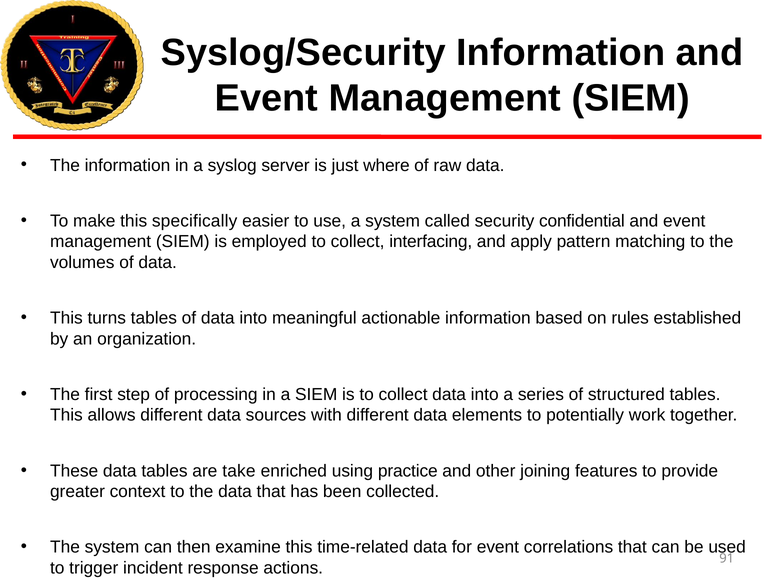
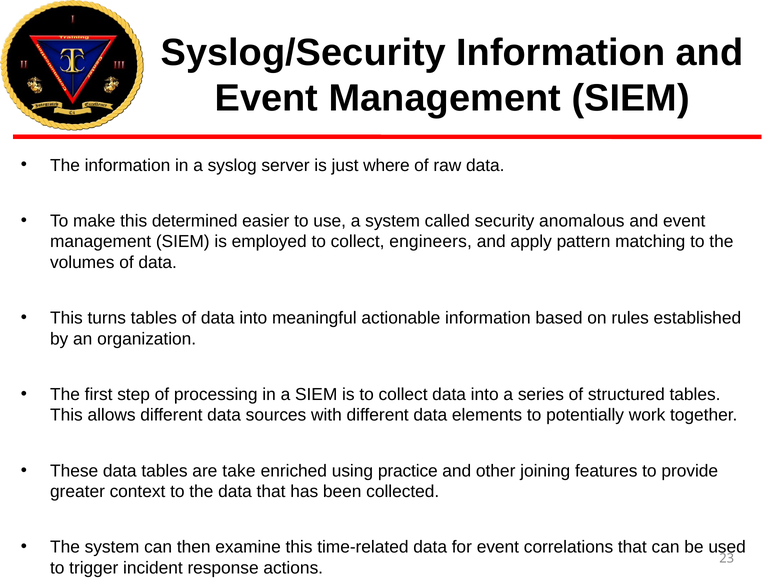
specifically: specifically -> determined
confidential: confidential -> anomalous
interfacing: interfacing -> engineers
91: 91 -> 23
